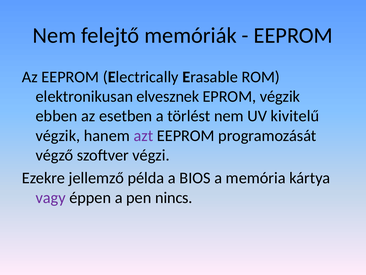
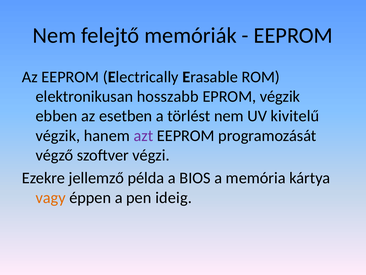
elvesznek: elvesznek -> hosszabb
vagy colour: purple -> orange
nincs: nincs -> ideig
